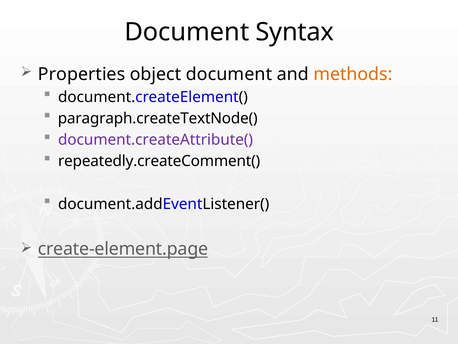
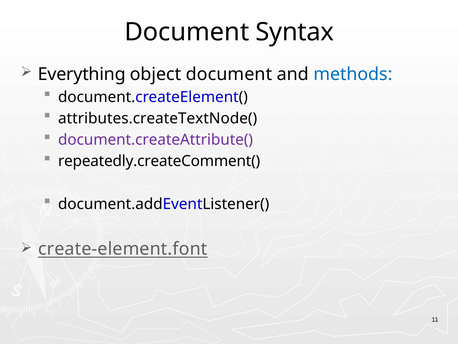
Properties: Properties -> Everything
methods colour: orange -> blue
paragraph.createTextNode(: paragraph.createTextNode( -> attributes.createTextNode(
create-element.page: create-element.page -> create-element.font
